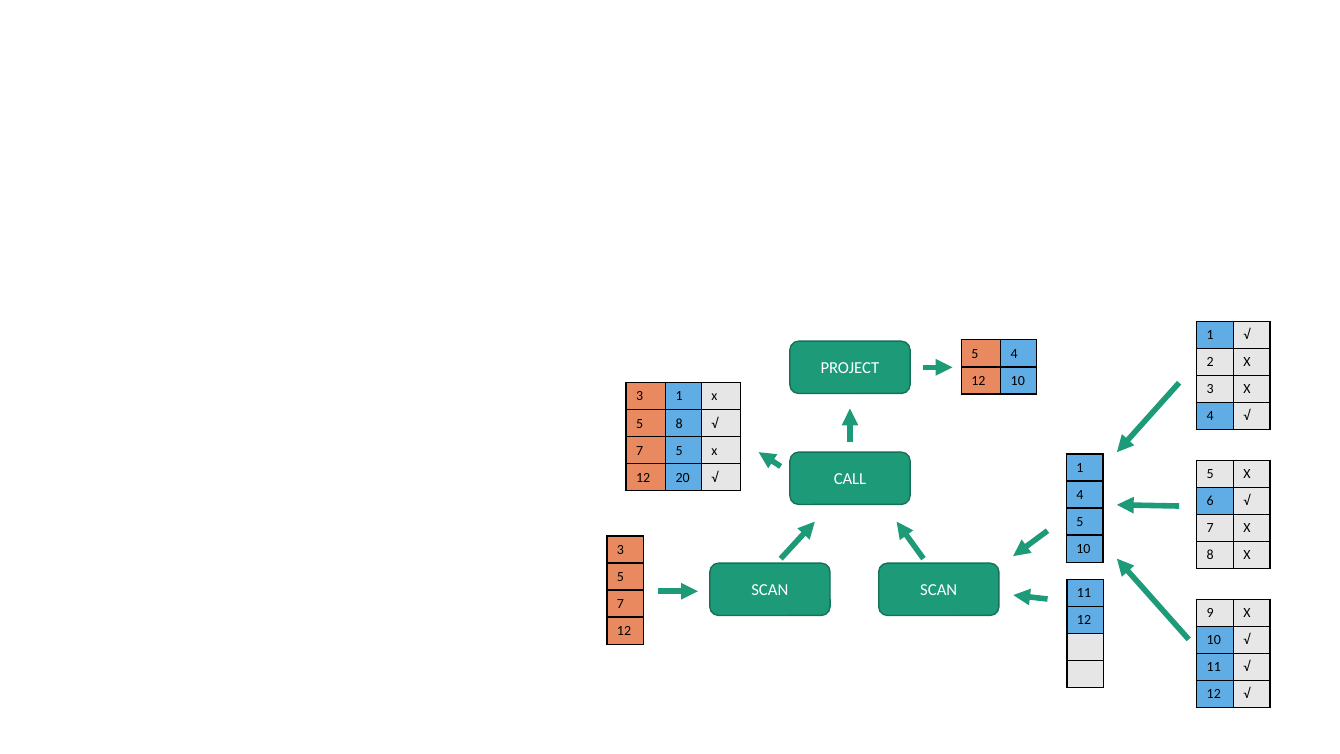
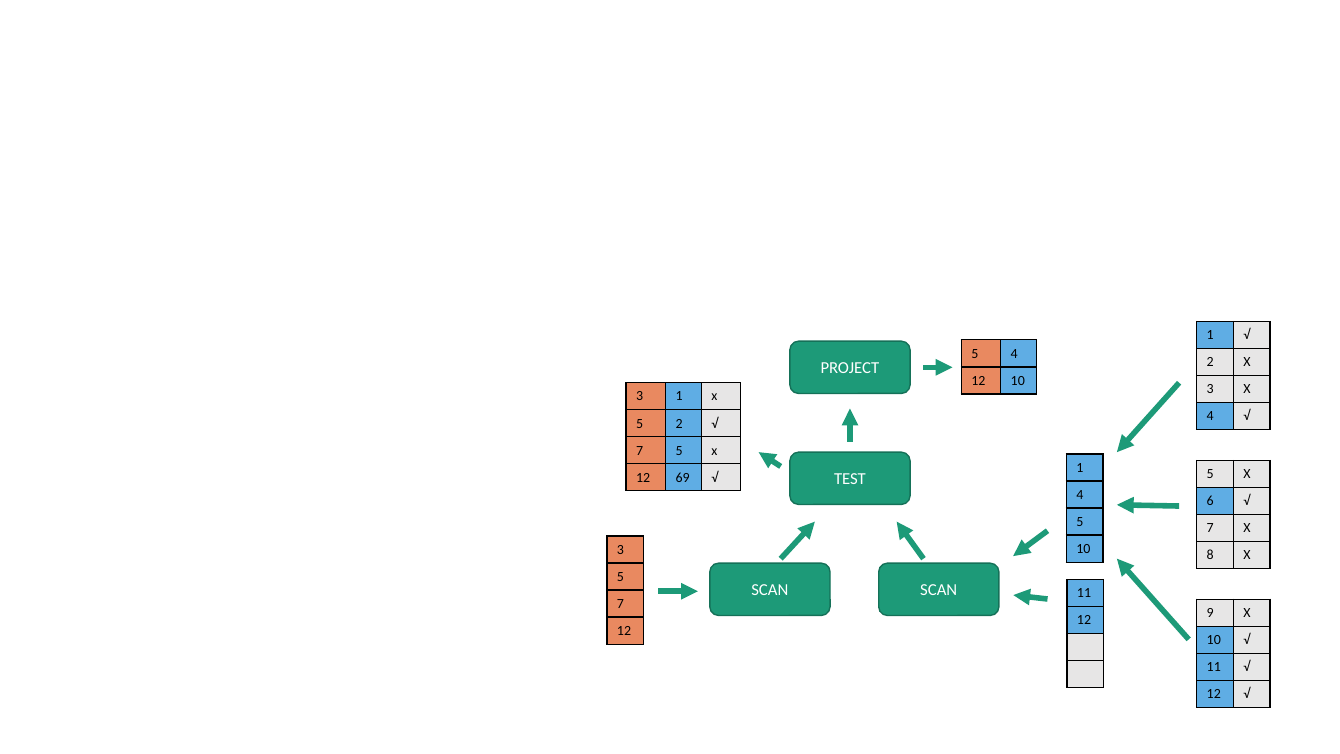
5 8: 8 -> 2
20: 20 -> 69
CALL: CALL -> TEST
